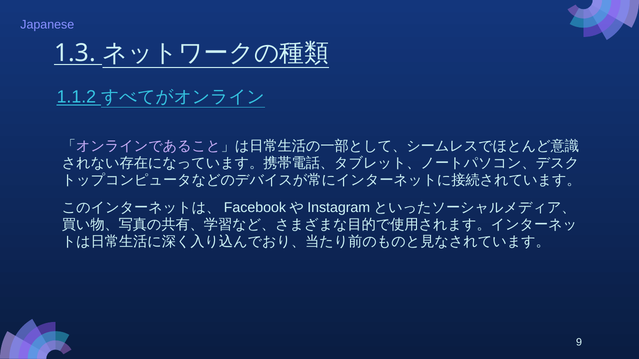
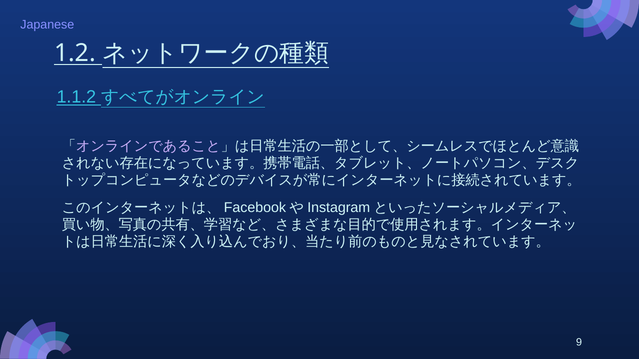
1.3: 1.3 -> 1.2
